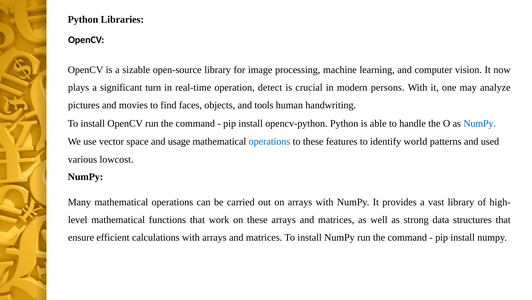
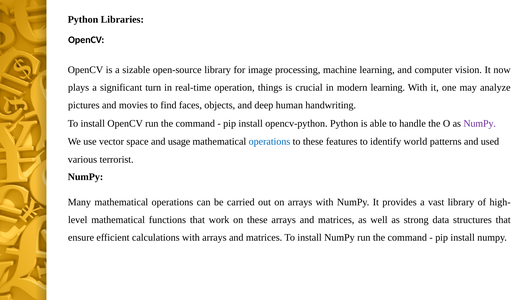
detect: detect -> things
modern persons: persons -> learning
tools: tools -> deep
NumPy at (480, 123) colour: blue -> purple
lowcost: lowcost -> terrorist
